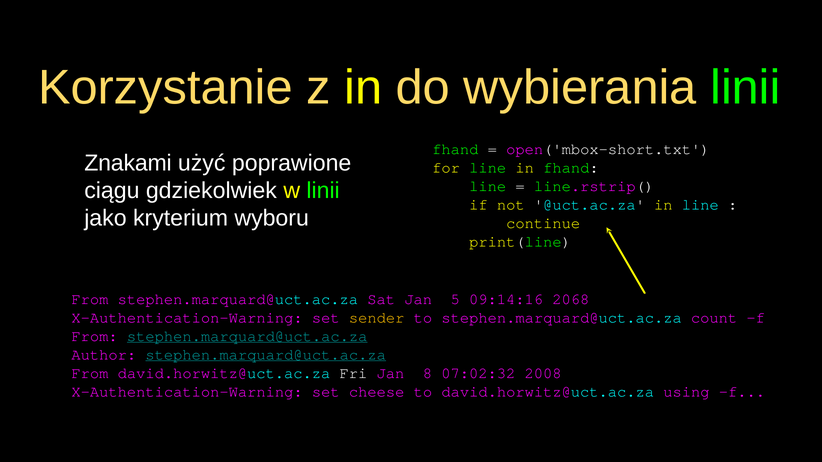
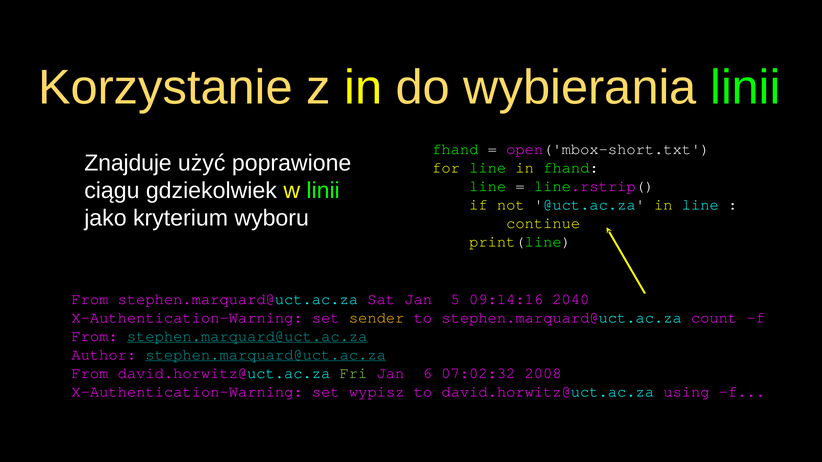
Znakami: Znakami -> Znajduje
2068: 2068 -> 2040
Fri colour: white -> light green
8: 8 -> 6
cheese: cheese -> wypisz
